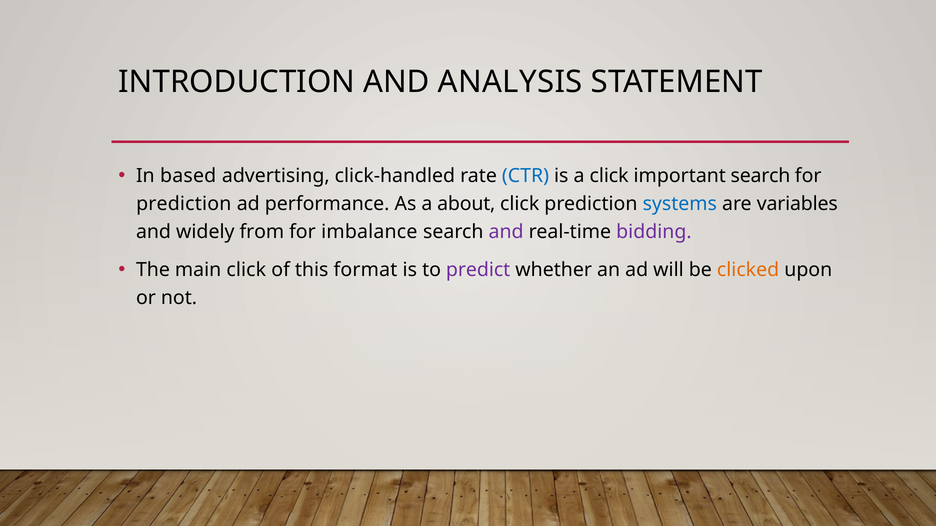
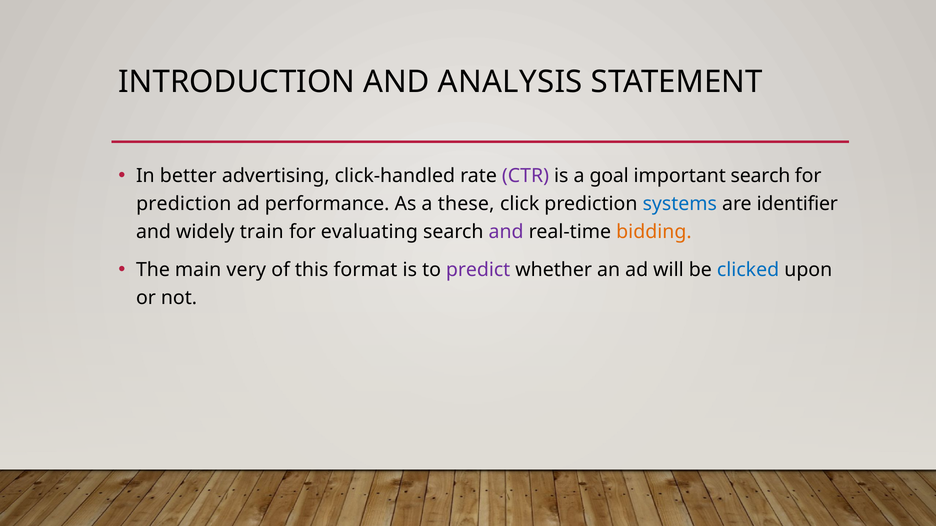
based: based -> better
CTR colour: blue -> purple
a click: click -> goal
about: about -> these
variables: variables -> identifier
from: from -> train
imbalance: imbalance -> evaluating
bidding colour: purple -> orange
main click: click -> very
clicked colour: orange -> blue
